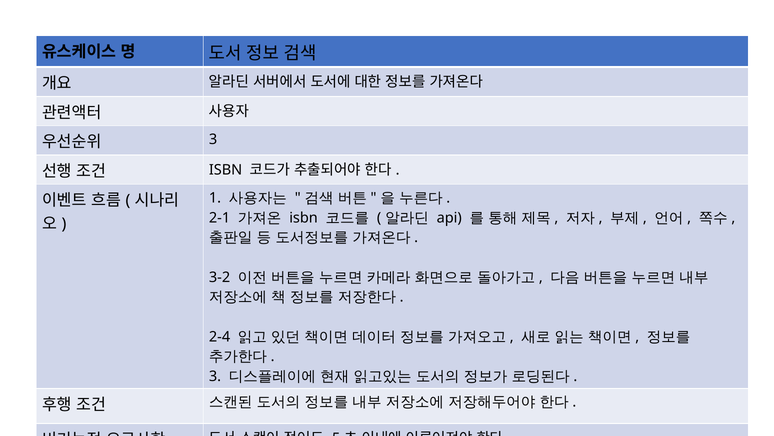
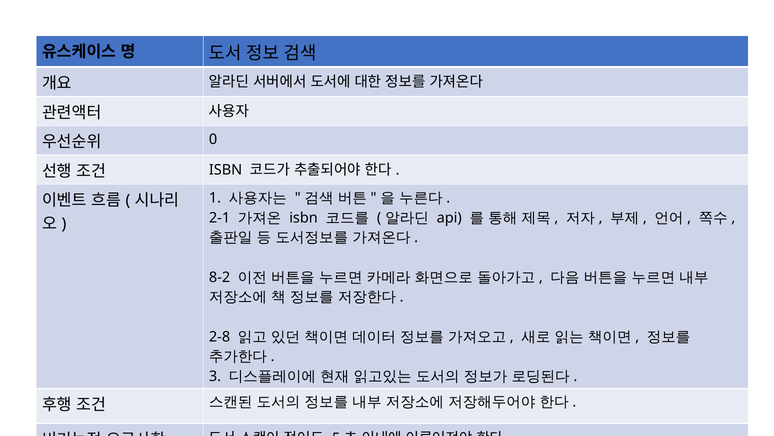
3 at (213, 139): 3 -> 0
3-2: 3-2 -> 8-2
2-4: 2-4 -> 2-8
